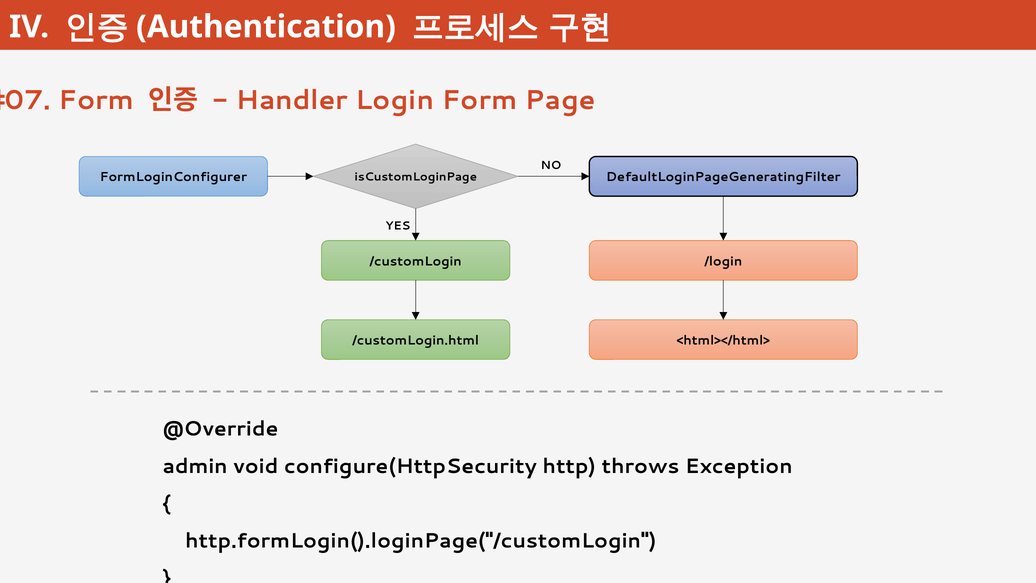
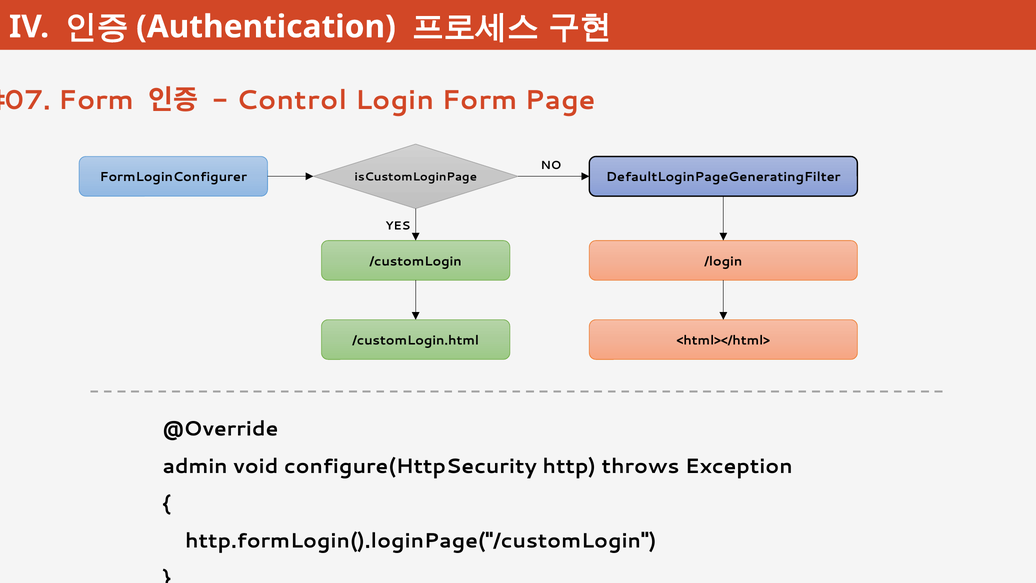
Handler: Handler -> Control
